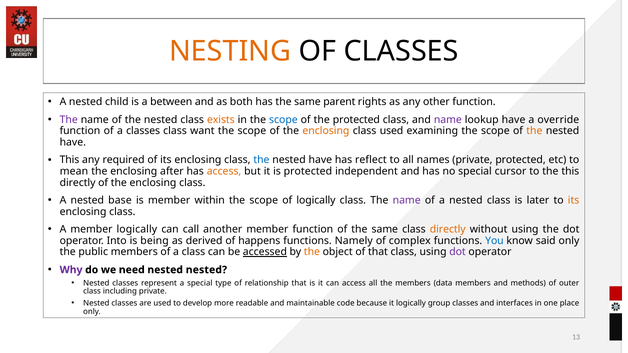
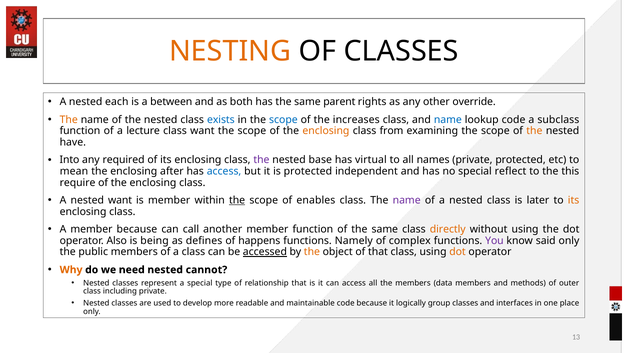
child: child -> each
other function: function -> override
The at (69, 120) colour: purple -> orange
exists colour: orange -> blue
the protected: protected -> increases
name at (448, 120) colour: purple -> blue
lookup have: have -> code
override: override -> subclass
a classes: classes -> lecture
class used: used -> from
This at (70, 160): This -> Into
the at (261, 160) colour: blue -> purple
have at (320, 160): have -> base
reflect: reflect -> virtual
access at (224, 171) colour: orange -> blue
cursor: cursor -> reflect
directly at (78, 183): directly -> require
nested base: base -> want
the at (237, 201) underline: none -> present
of logically: logically -> enables
member logically: logically -> because
Into: Into -> Also
derived: derived -> defines
You colour: blue -> purple
dot at (458, 252) colour: purple -> orange
Why colour: purple -> orange
nested nested: nested -> cannot
